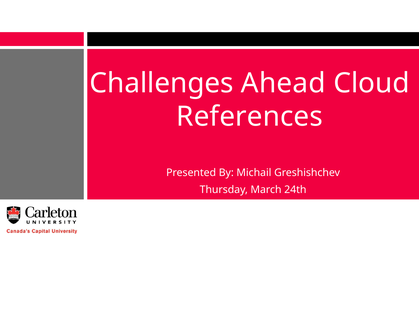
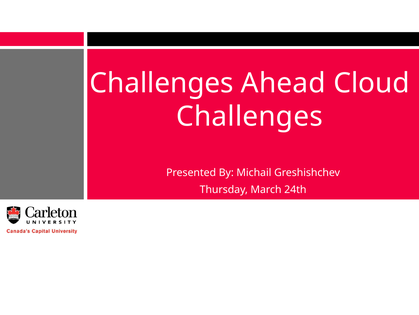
References at (250, 116): References -> Challenges
